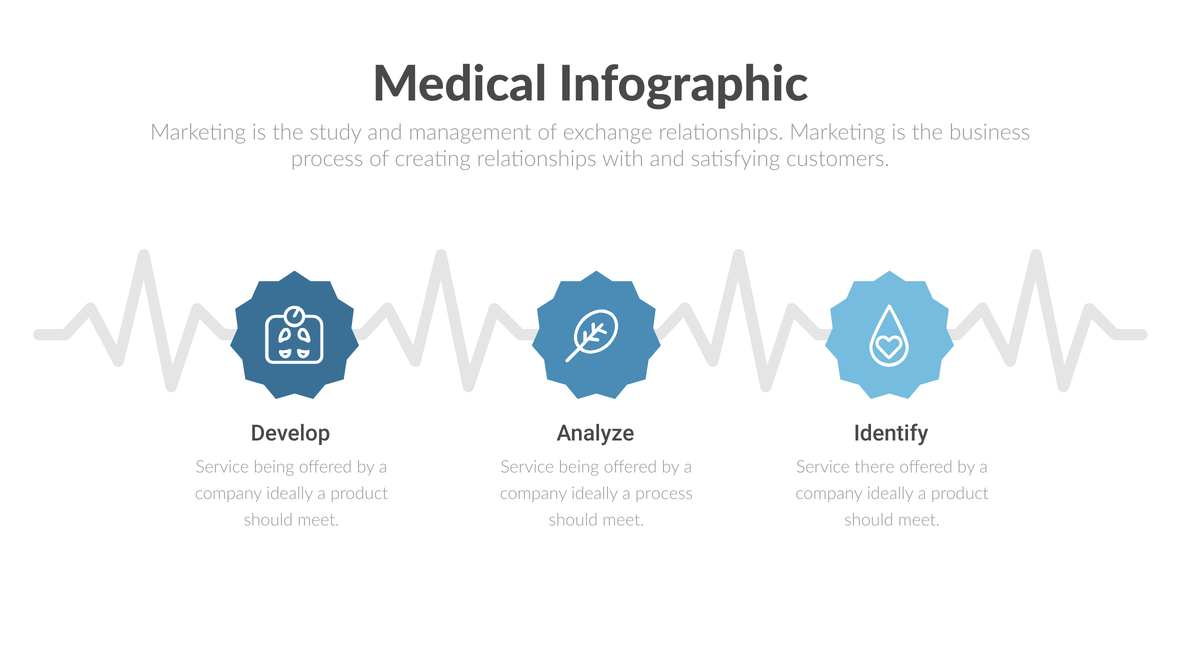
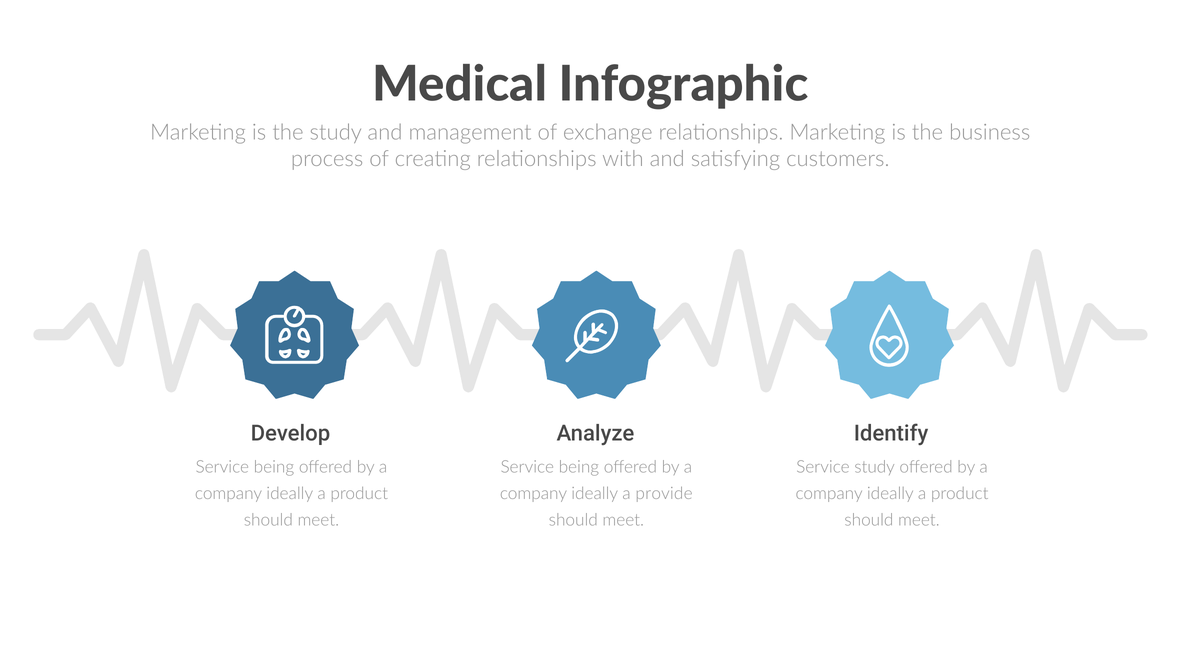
Service there: there -> study
a process: process -> provide
